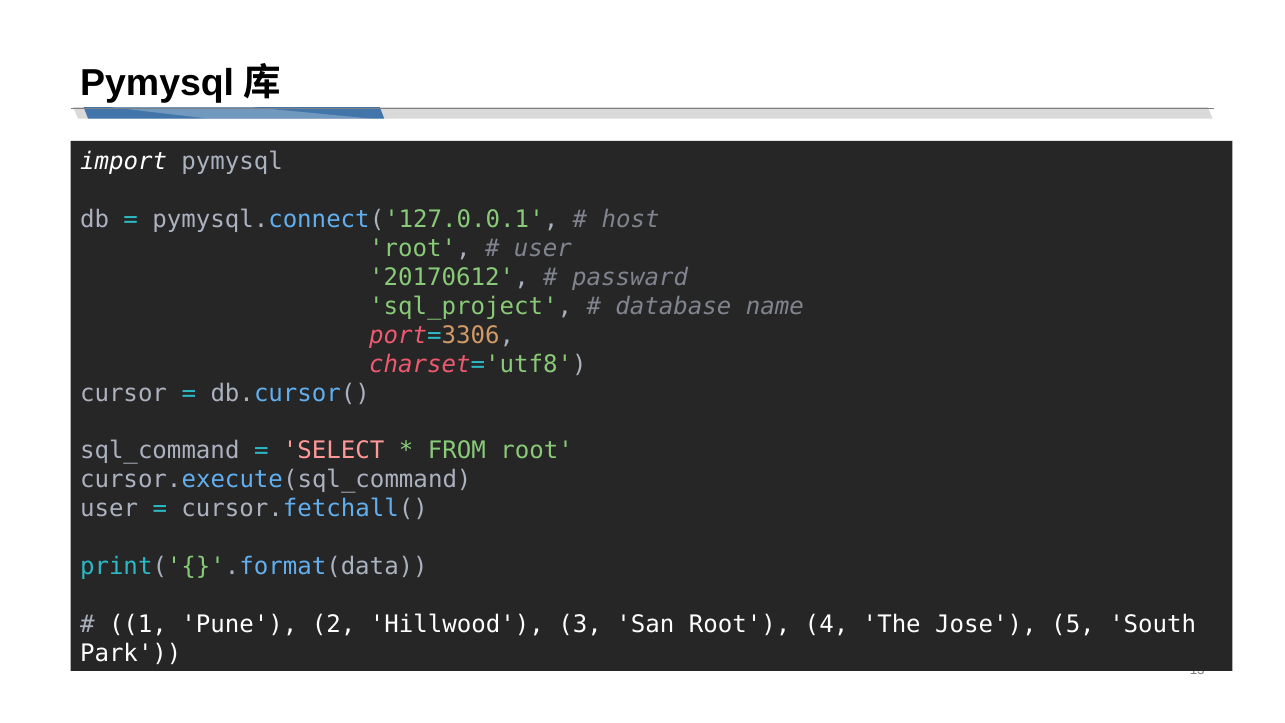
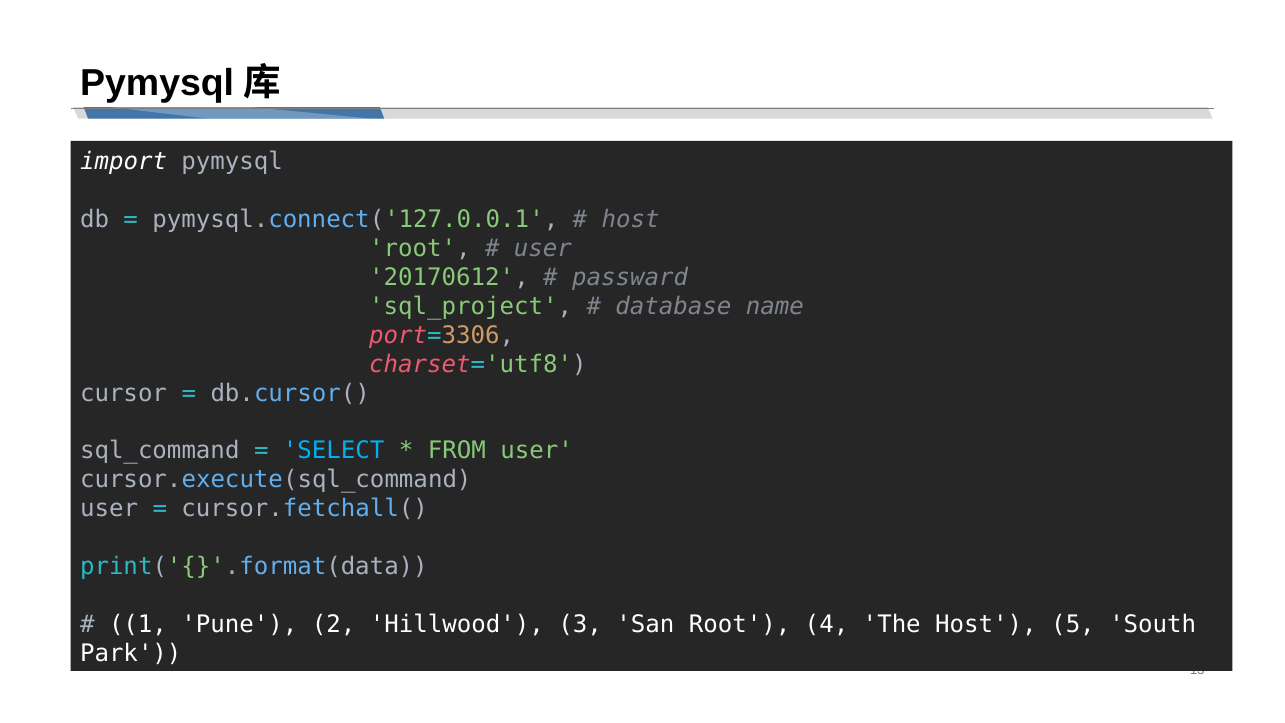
SELECT colour: pink -> light blue
FROM root: root -> user
The Jose: Jose -> Host
